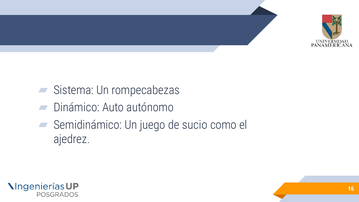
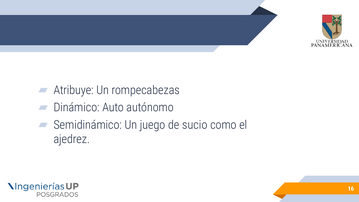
Sistema: Sistema -> Atribuye
